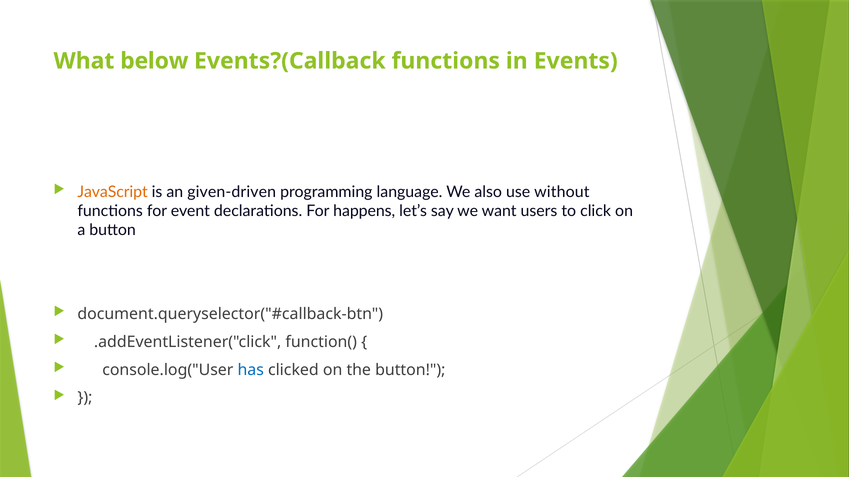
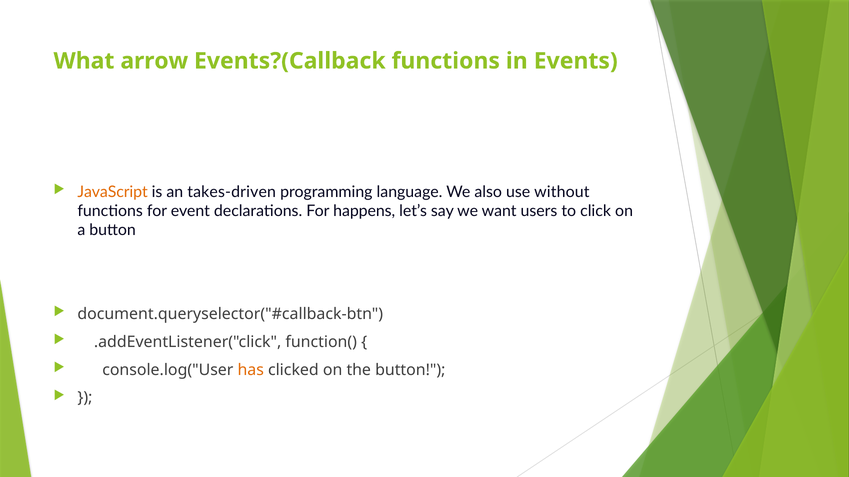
below: below -> arrow
given-driven: given-driven -> takes-driven
has colour: blue -> orange
